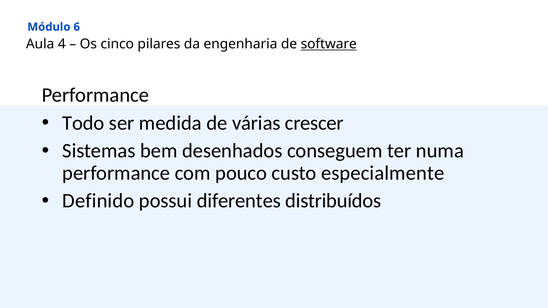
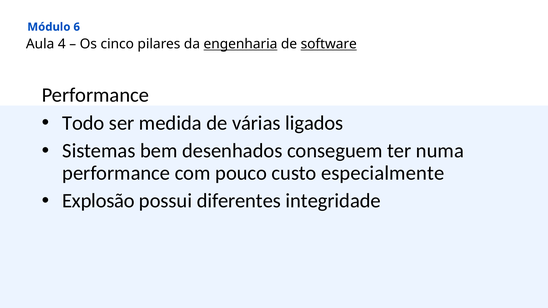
engenharia underline: none -> present
crescer: crescer -> ligados
Definido: Definido -> Explosão
distribuídos: distribuídos -> integridade
